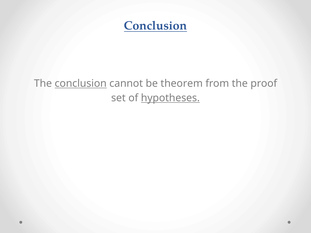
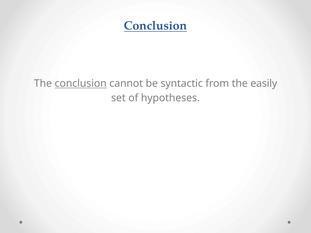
theorem: theorem -> syntactic
proof: proof -> easily
hypotheses underline: present -> none
